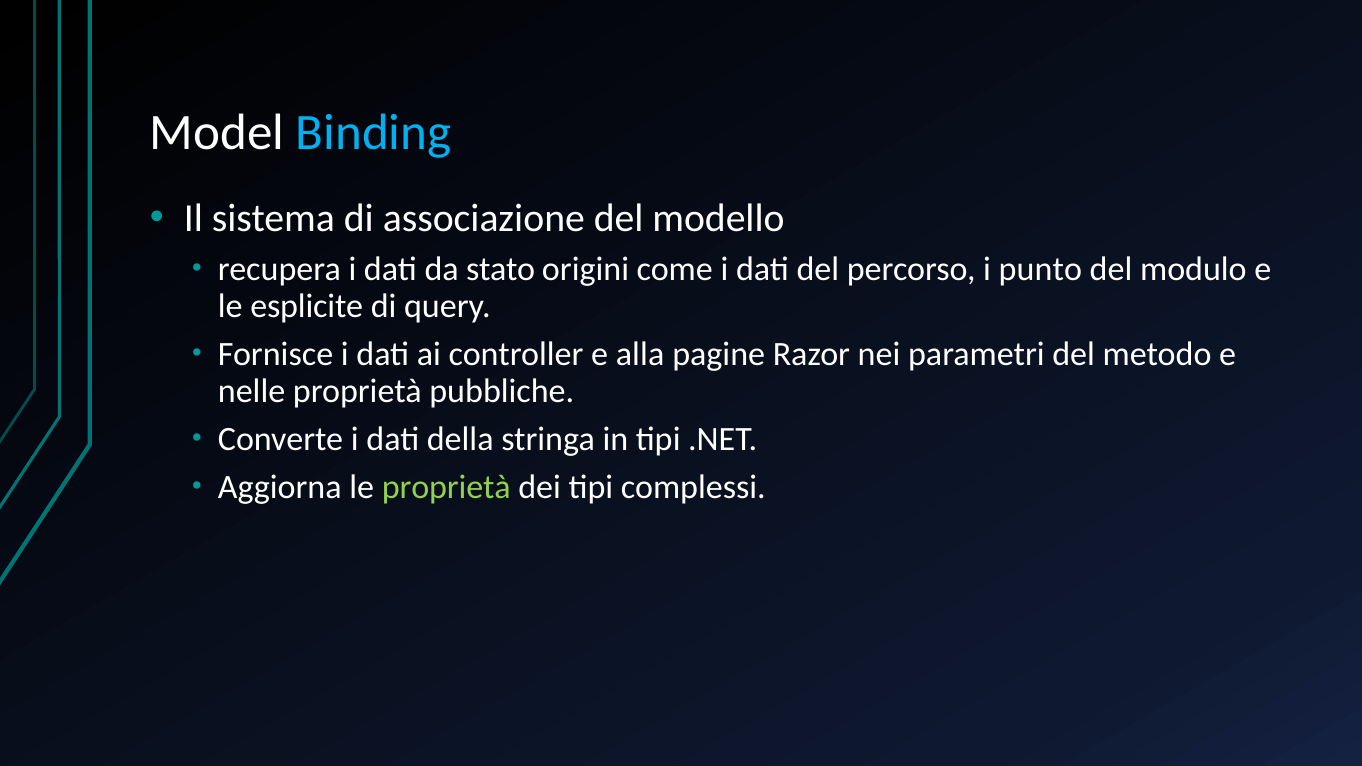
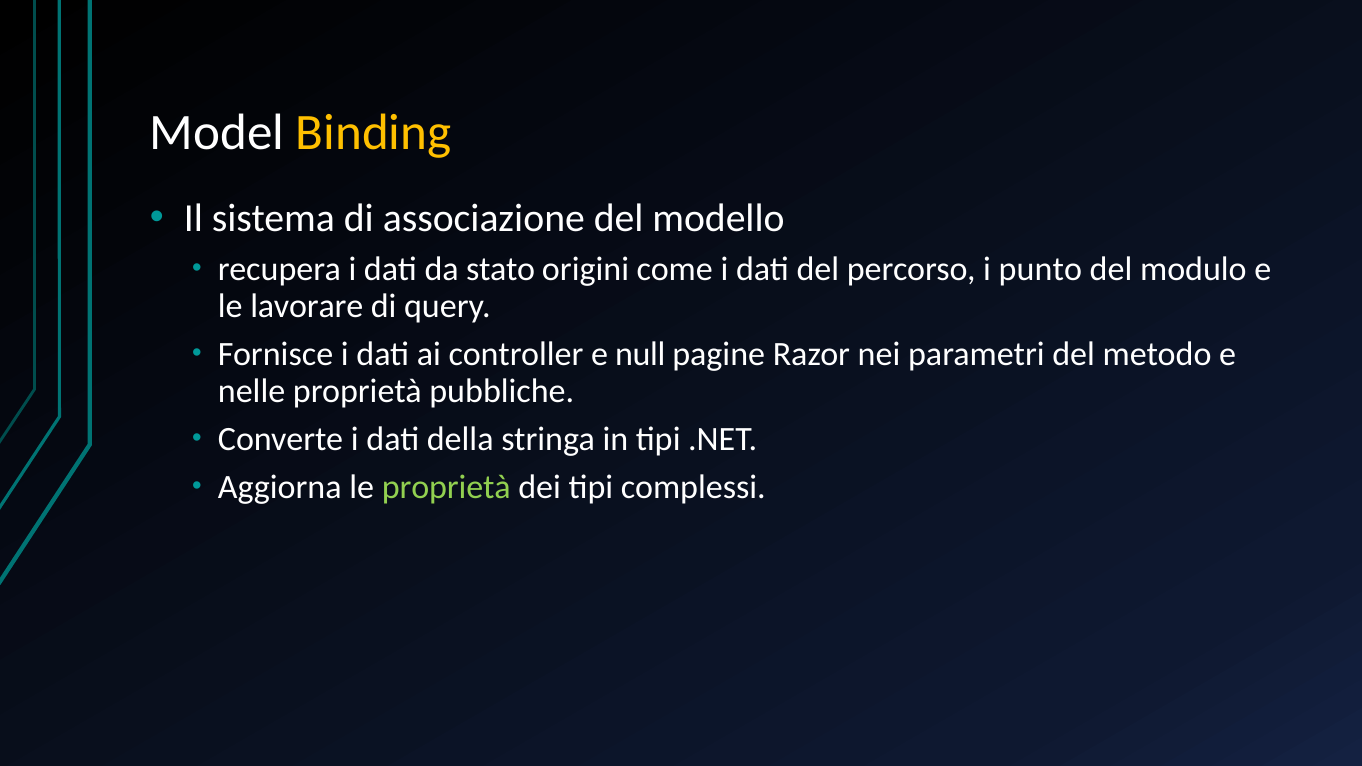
Binding colour: light blue -> yellow
esplicite: esplicite -> lavorare
alla: alla -> null
